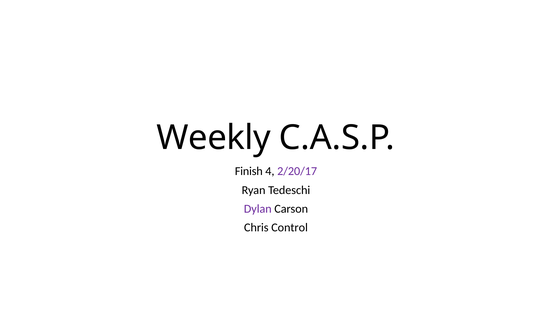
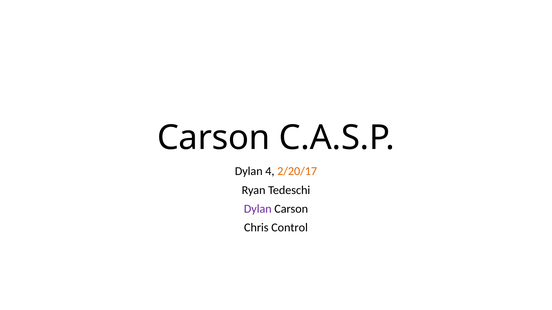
Weekly at (214, 138): Weekly -> Carson
Finish at (249, 172): Finish -> Dylan
2/20/17 colour: purple -> orange
